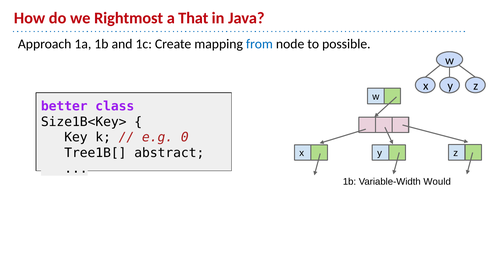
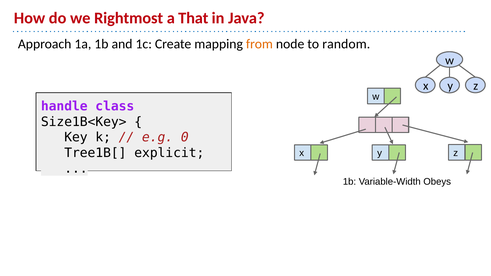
from colour: blue -> orange
possible: possible -> random
better: better -> handle
abstract: abstract -> explicit
Would: Would -> Obeys
